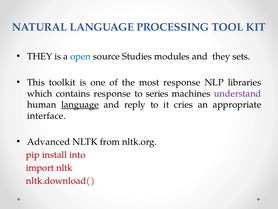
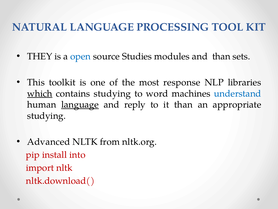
and they: they -> than
which underline: none -> present
contains response: response -> studying
series: series -> word
understand colour: purple -> blue
it cries: cries -> than
interface at (46, 116): interface -> studying
